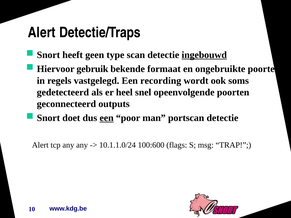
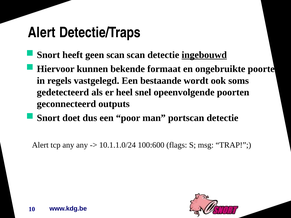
geen type: type -> scan
gebruik: gebruik -> kunnen
recording: recording -> bestaande
een at (107, 118) underline: present -> none
